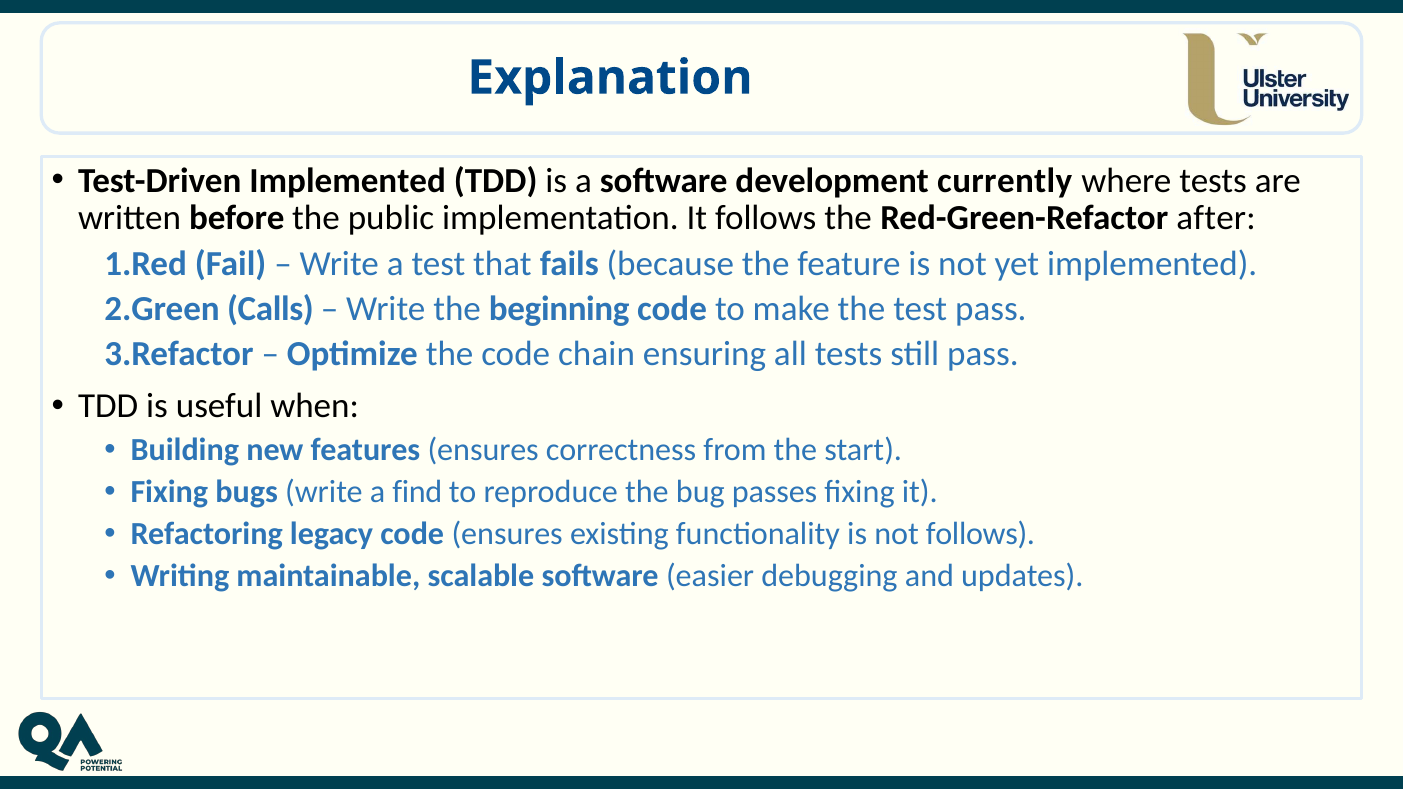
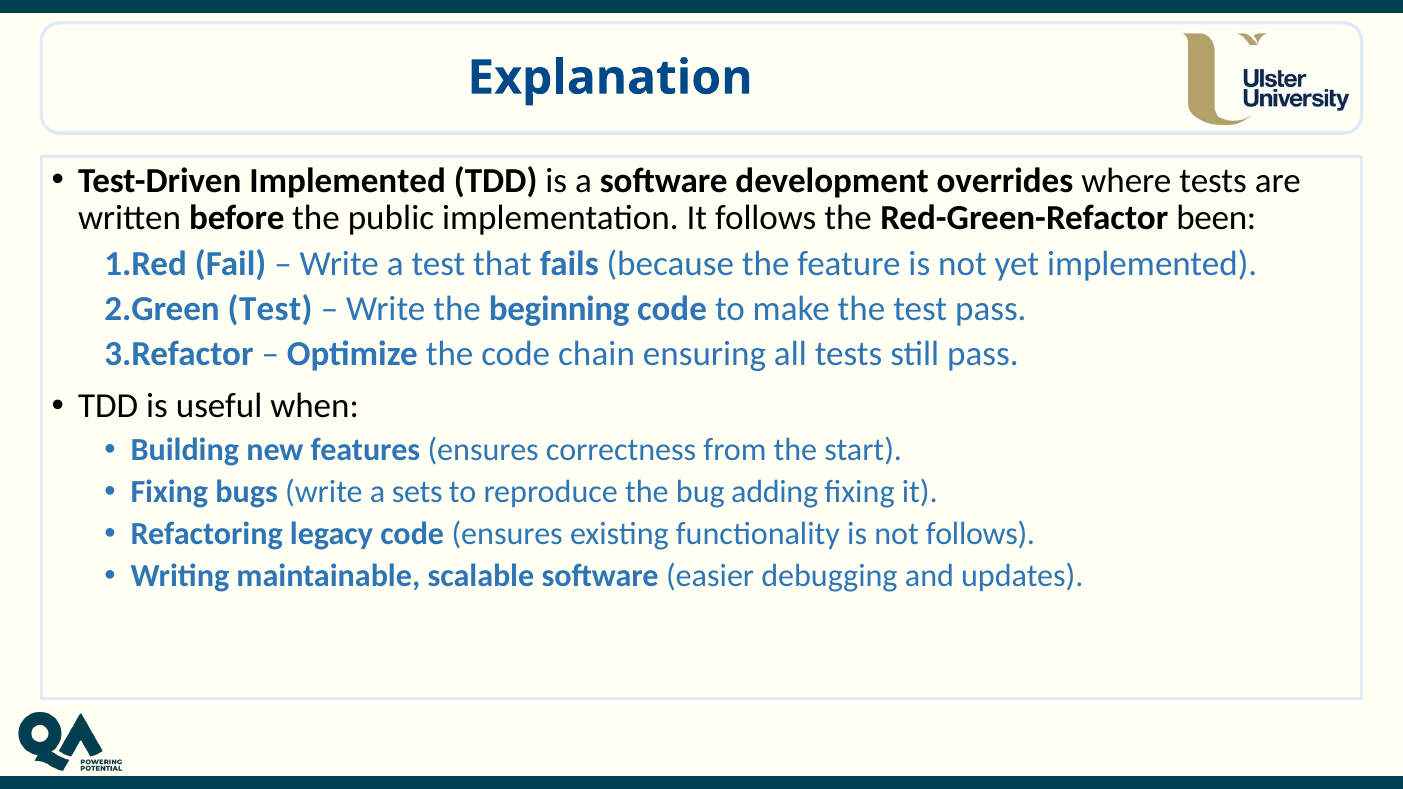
currently: currently -> overrides
after: after -> been
Calls at (270, 309): Calls -> Test
find: find -> sets
passes: passes -> adding
